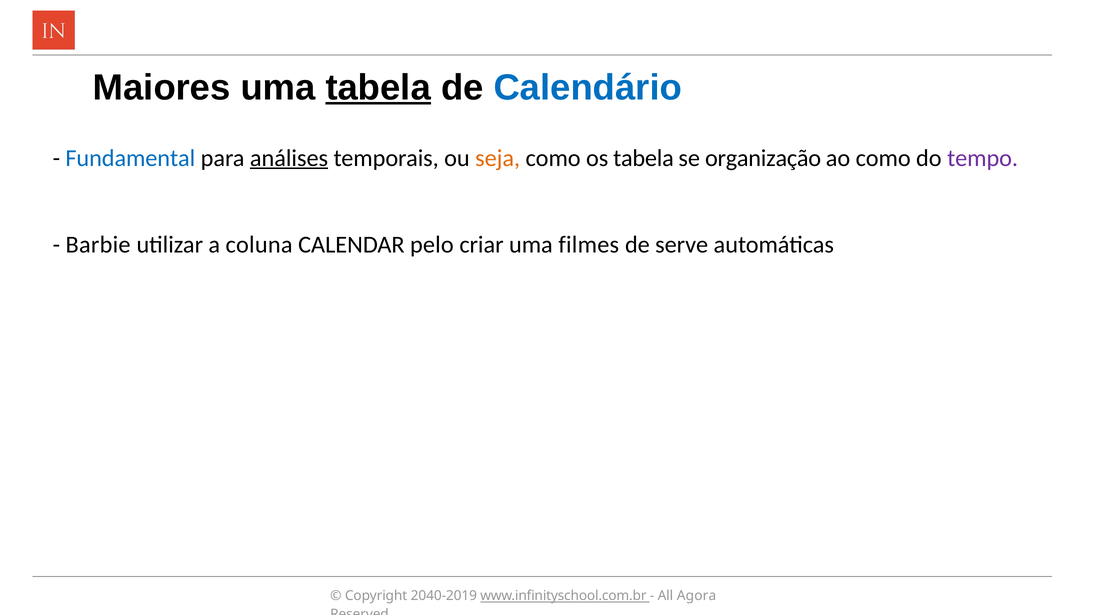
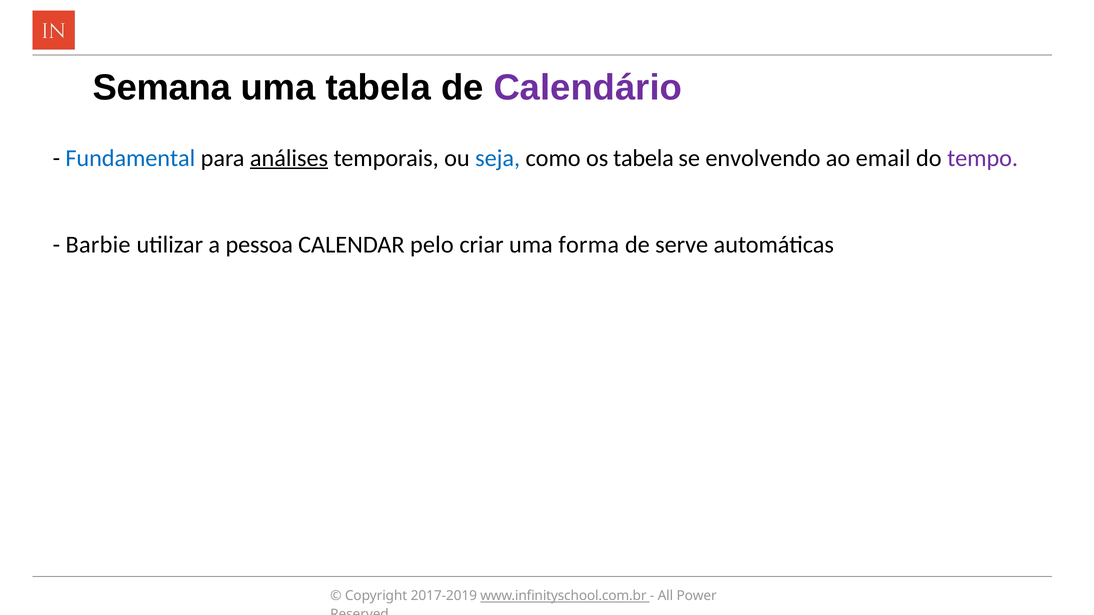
Maiores: Maiores -> Semana
tabela at (378, 88) underline: present -> none
Calendário colour: blue -> purple
seja colour: orange -> blue
organização: organização -> envolvendo
ao como: como -> email
coluna: coluna -> pessoa
filmes: filmes -> forma
2040-2019: 2040-2019 -> 2017-2019
Agora: Agora -> Power
